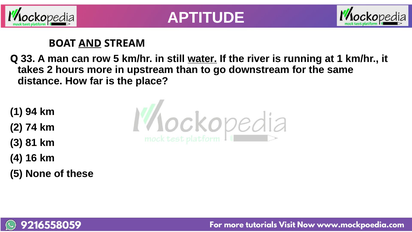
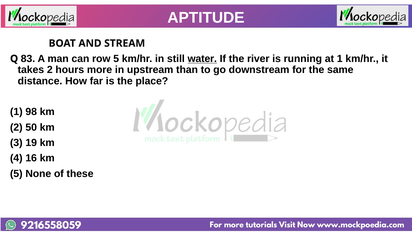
AND underline: present -> none
33: 33 -> 83
94: 94 -> 98
74: 74 -> 50
81: 81 -> 19
